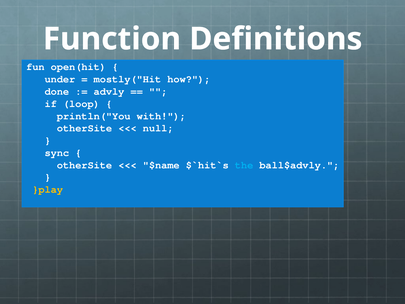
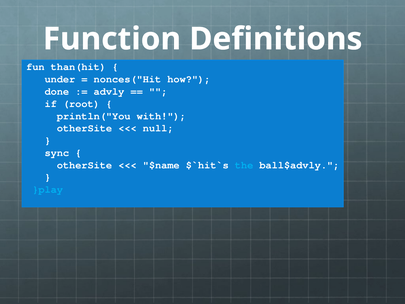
open(hit: open(hit -> than(hit
mostly("Hit: mostly("Hit -> nonces("Hit
loop: loop -> root
}play colour: yellow -> light blue
